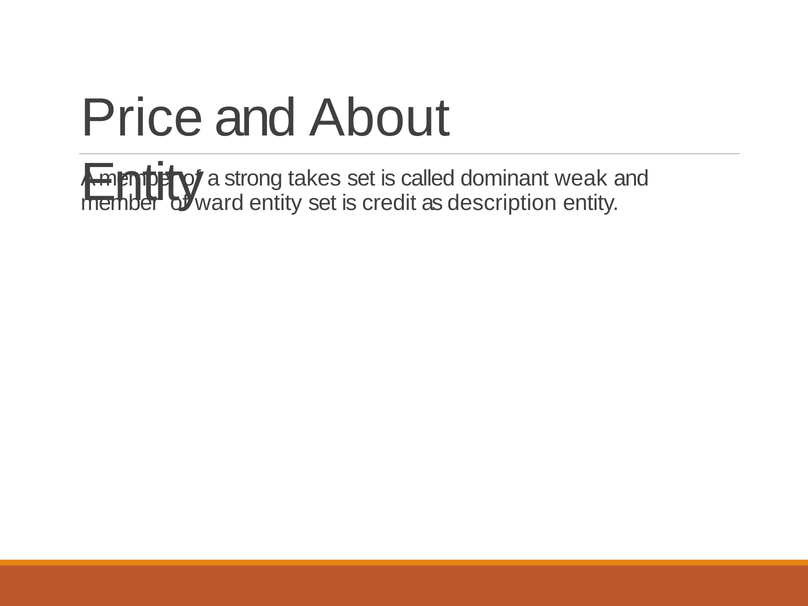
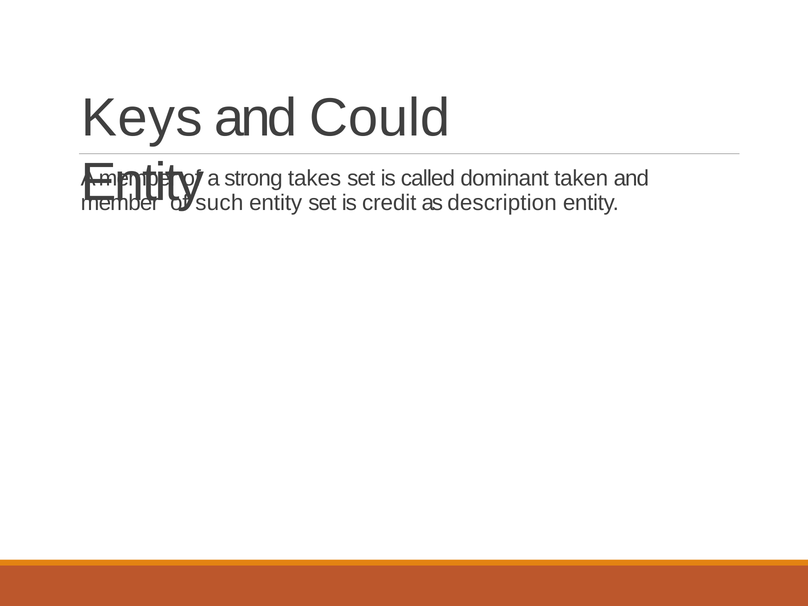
Price: Price -> Keys
About: About -> Could
weak: weak -> taken
ward: ward -> such
